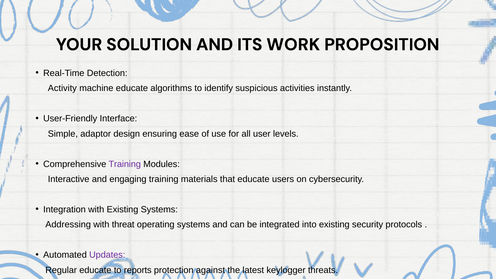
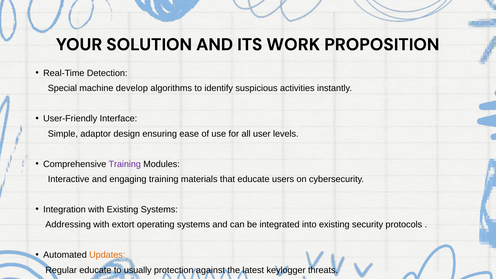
Activity: Activity -> Special
machine educate: educate -> develop
threat: threat -> extort
Updates colour: purple -> orange
reports: reports -> usually
